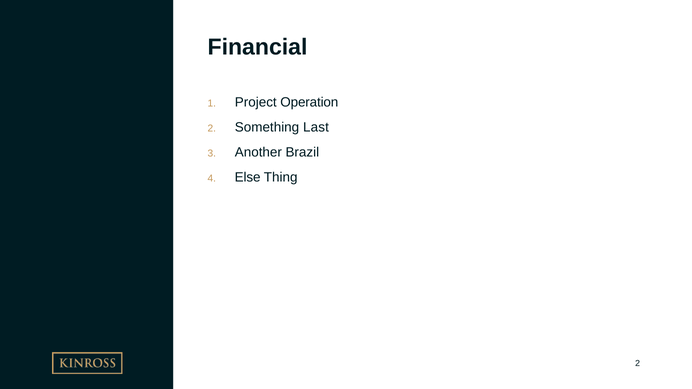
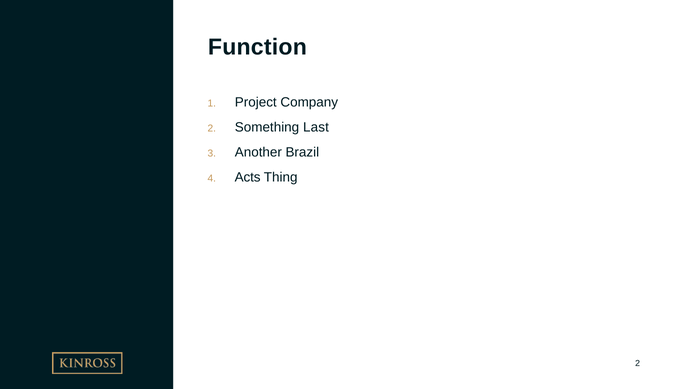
Financial: Financial -> Function
Operation: Operation -> Company
Else: Else -> Acts
